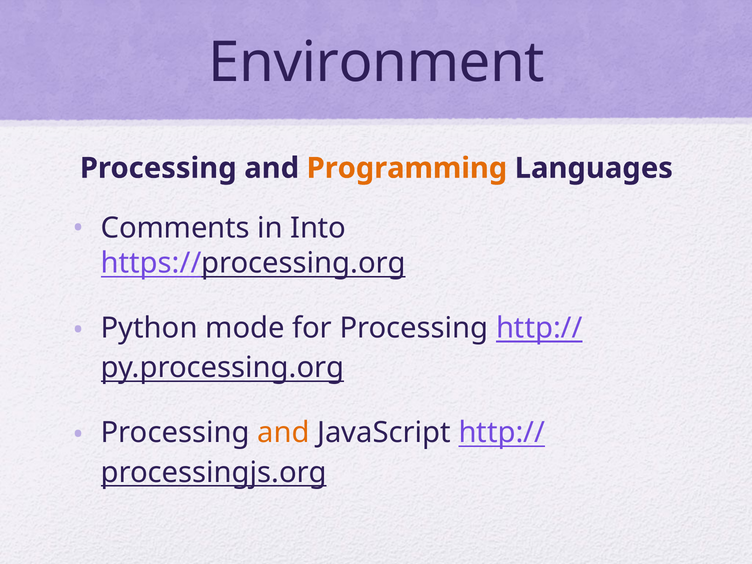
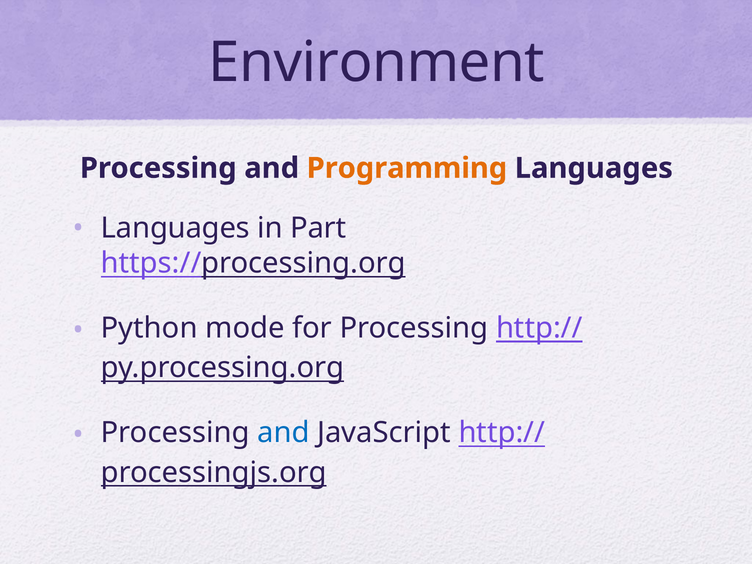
Comments at (175, 228): Comments -> Languages
Into: Into -> Part
and at (283, 433) colour: orange -> blue
